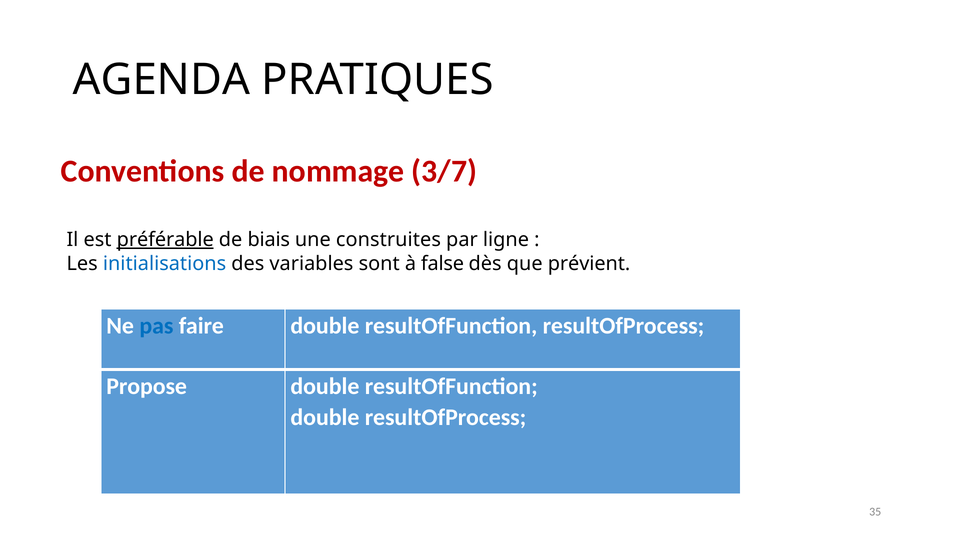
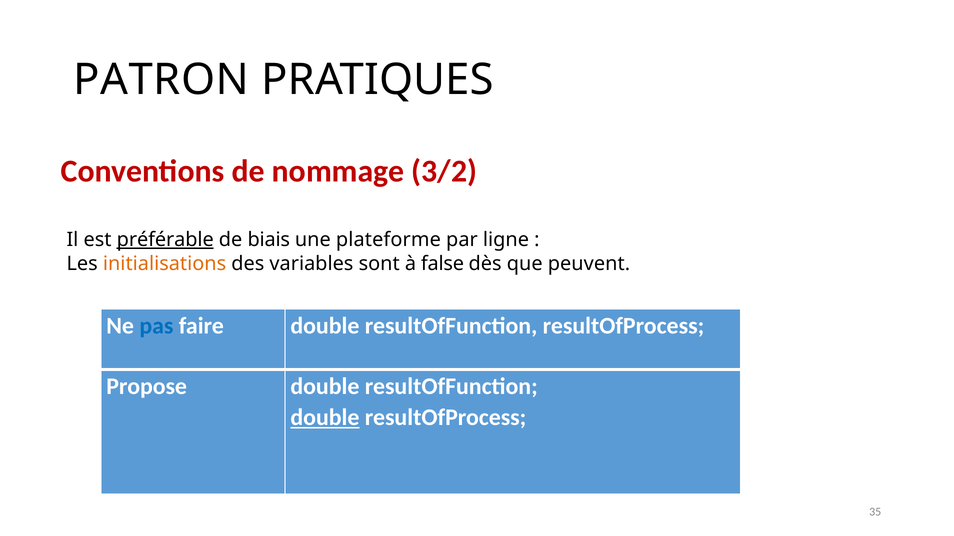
AGENDA: AGENDA -> PATRON
3/7: 3/7 -> 3/2
construites: construites -> plateforme
initialisations colour: blue -> orange
prévient: prévient -> peuvent
double at (325, 418) underline: none -> present
